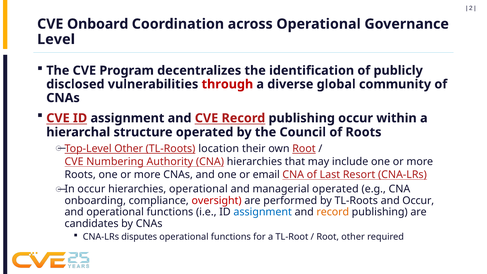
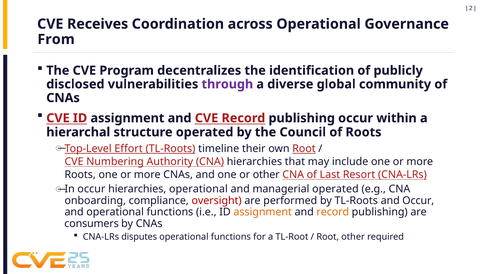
Onboard: Onboard -> Receives
Level: Level -> From
through colour: red -> purple
Top-Level Other: Other -> Effort
location: location -> timeline
or email: email -> other
assignment at (263, 212) colour: blue -> orange
candidates: candidates -> consumers
